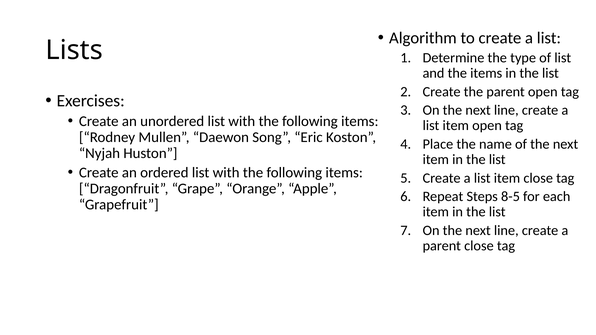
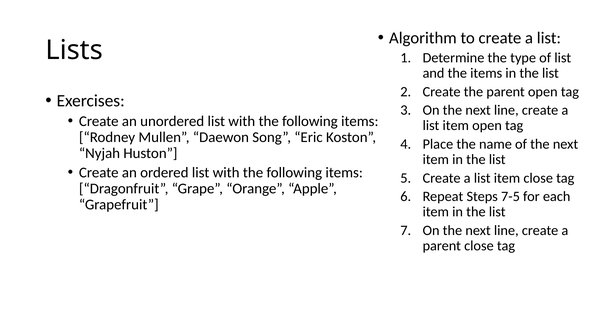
8-5: 8-5 -> 7-5
